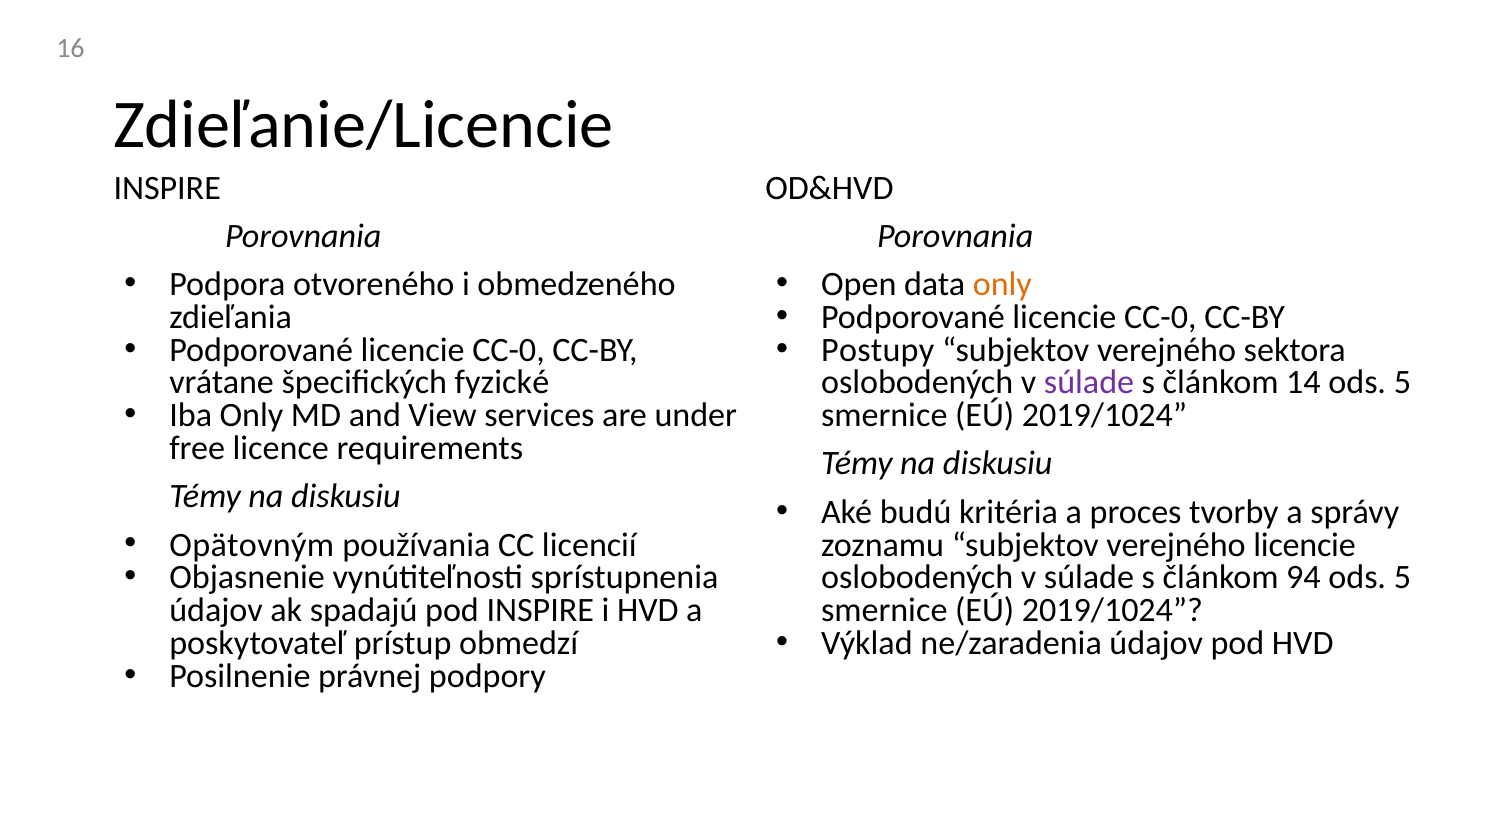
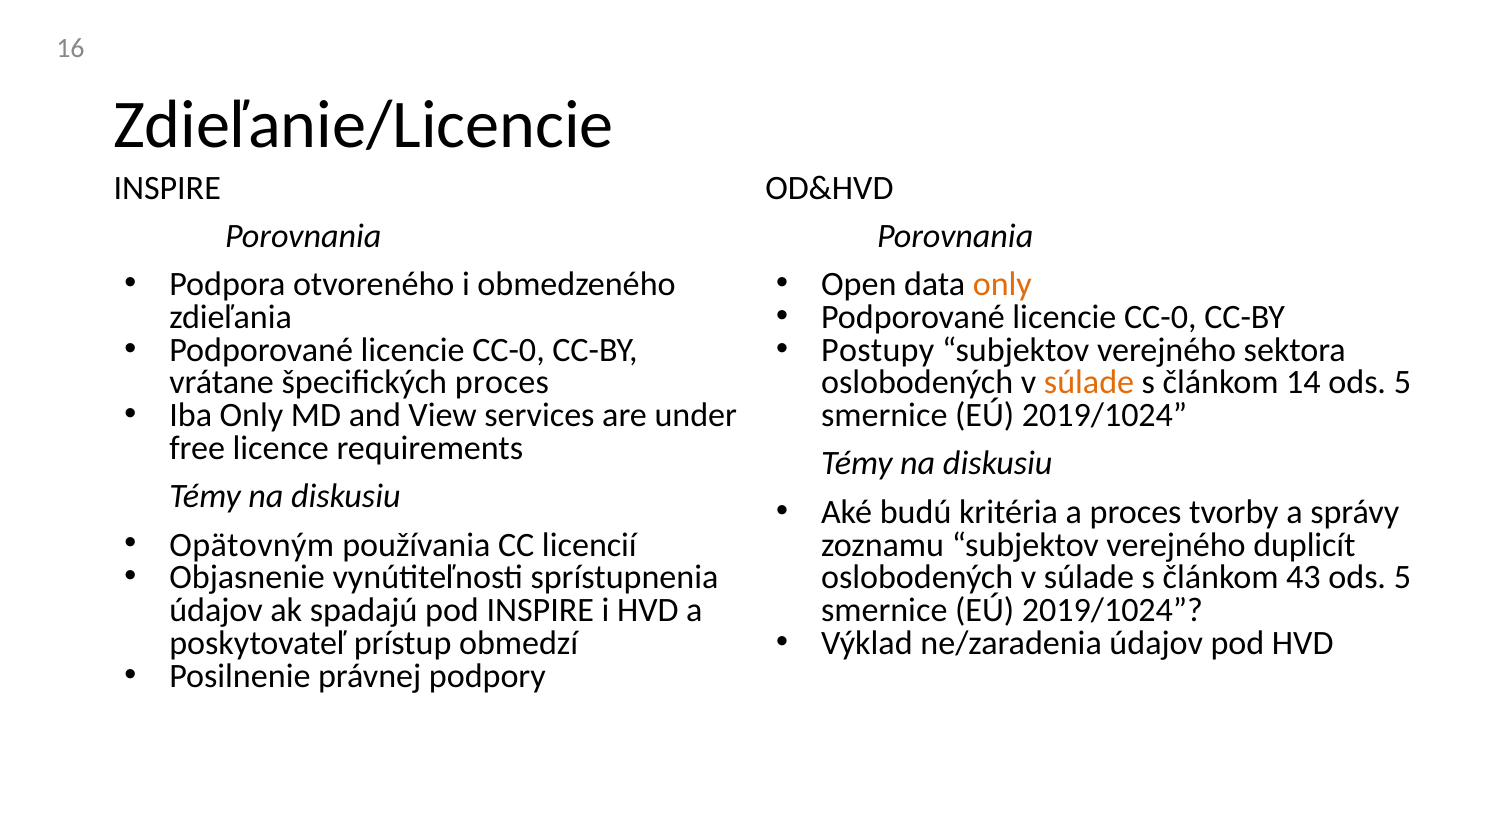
špecifických fyzické: fyzické -> proces
súlade at (1089, 382) colour: purple -> orange
verejného licencie: licencie -> duplicít
94: 94 -> 43
